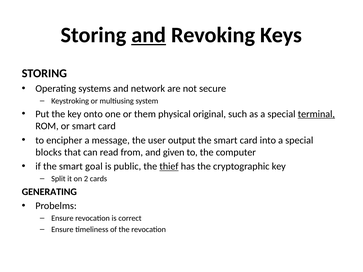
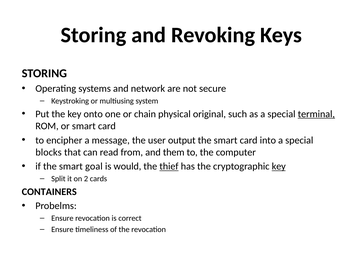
and at (149, 35) underline: present -> none
them: them -> chain
given: given -> them
public: public -> would
key at (279, 167) underline: none -> present
GENERATING: GENERATING -> CONTAINERS
